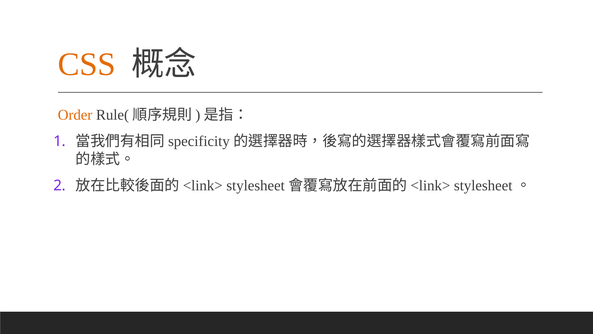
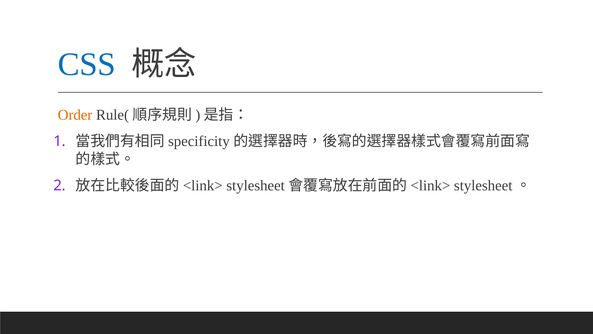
CSS colour: orange -> blue
